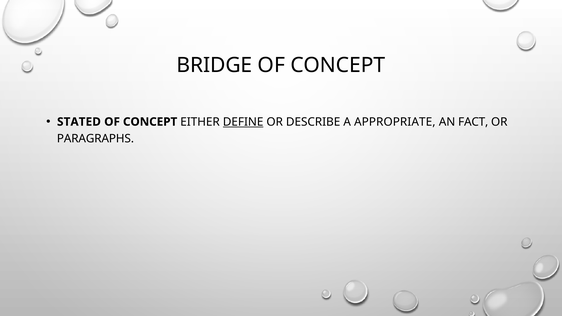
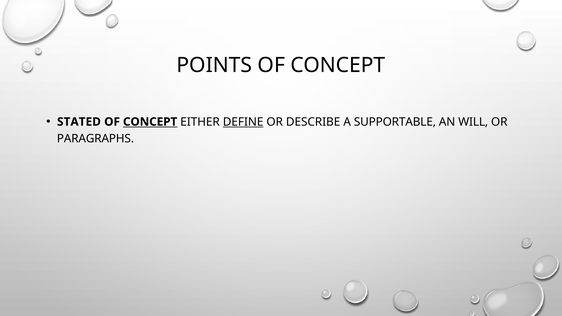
BRIDGE: BRIDGE -> POINTS
CONCEPT at (150, 122) underline: none -> present
APPROPRIATE: APPROPRIATE -> SUPPORTABLE
FACT: FACT -> WILL
